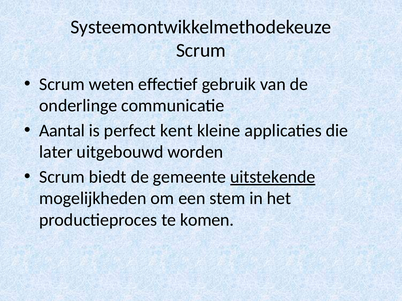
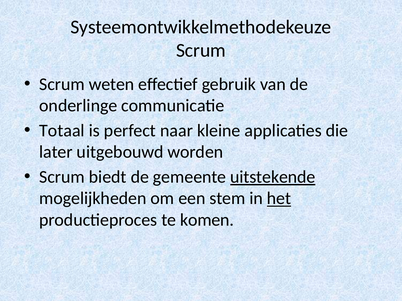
Aantal: Aantal -> Totaal
kent: kent -> naar
het underline: none -> present
